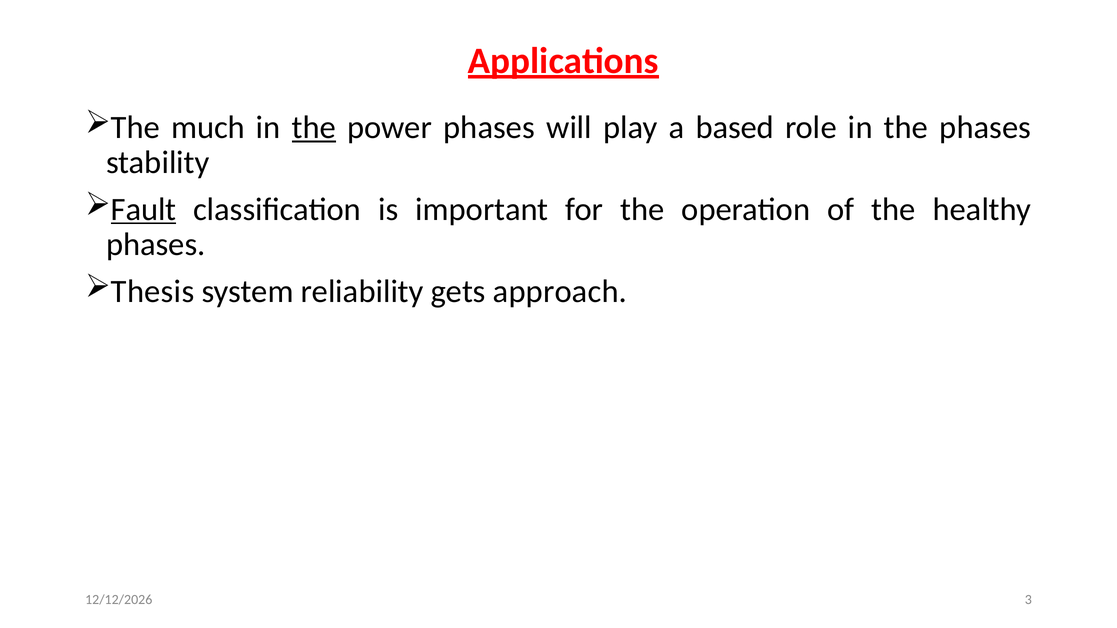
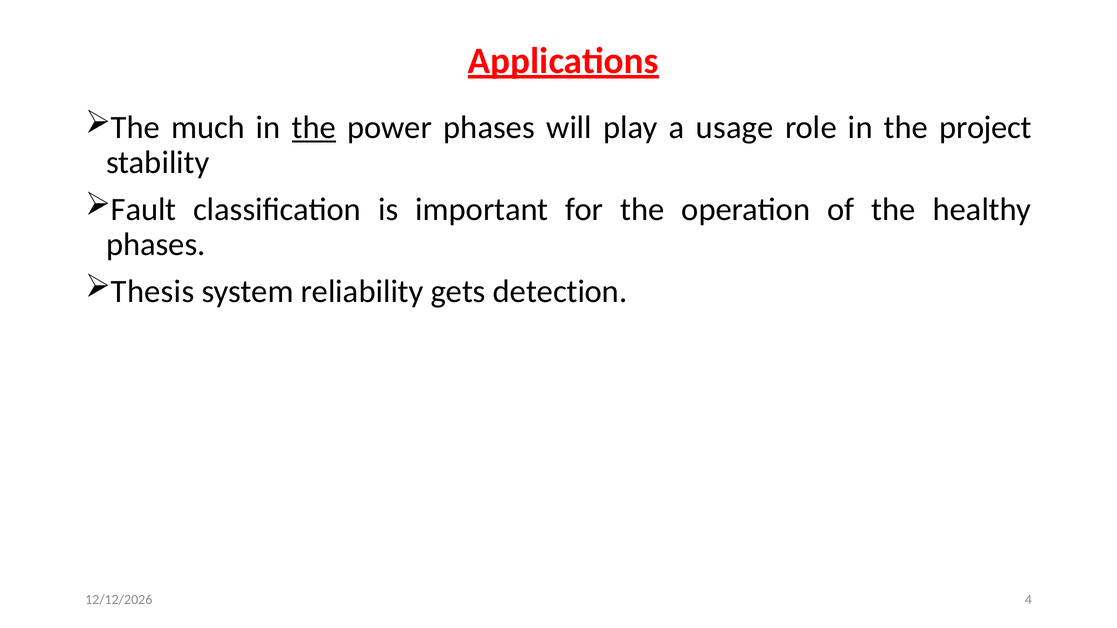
based: based -> usage
the phases: phases -> project
Fault underline: present -> none
approach: approach -> detection
3: 3 -> 4
